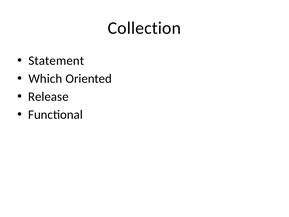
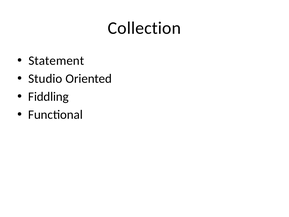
Which: Which -> Studio
Release: Release -> Fiddling
